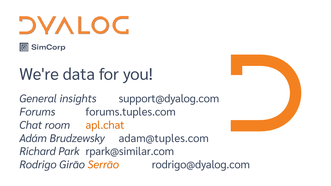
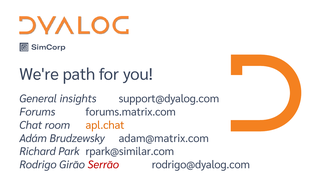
data: data -> path
forums.tuples.com: forums.tuples.com -> forums.matrix.com
adam@tuples.com: adam@tuples.com -> adam@matrix.com
Serrão colour: orange -> red
